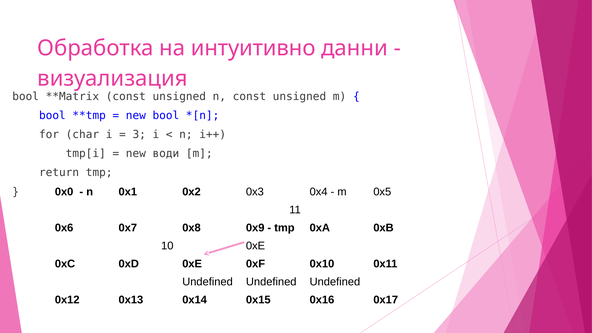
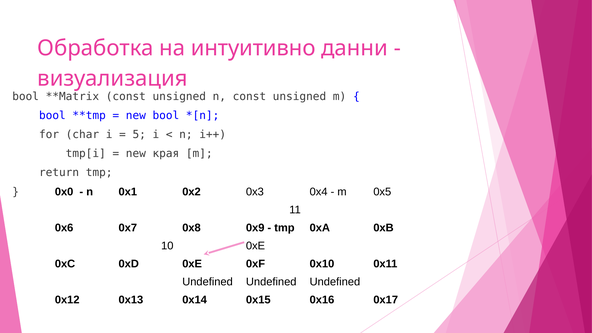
3: 3 -> 5
води: води -> края
